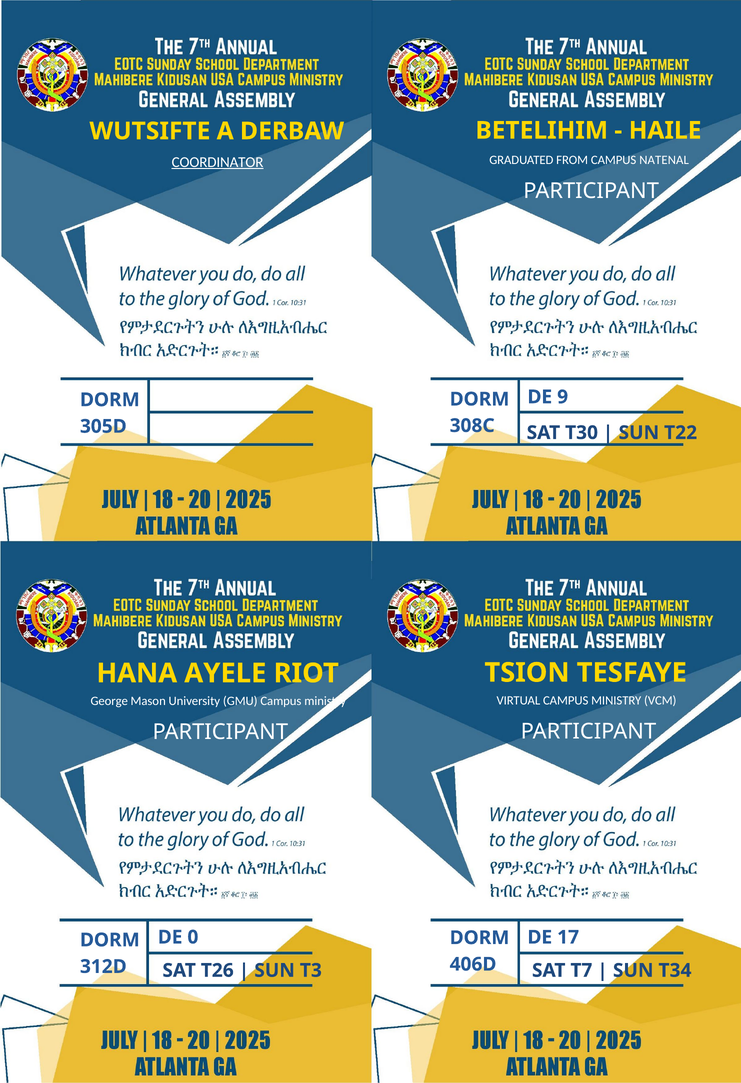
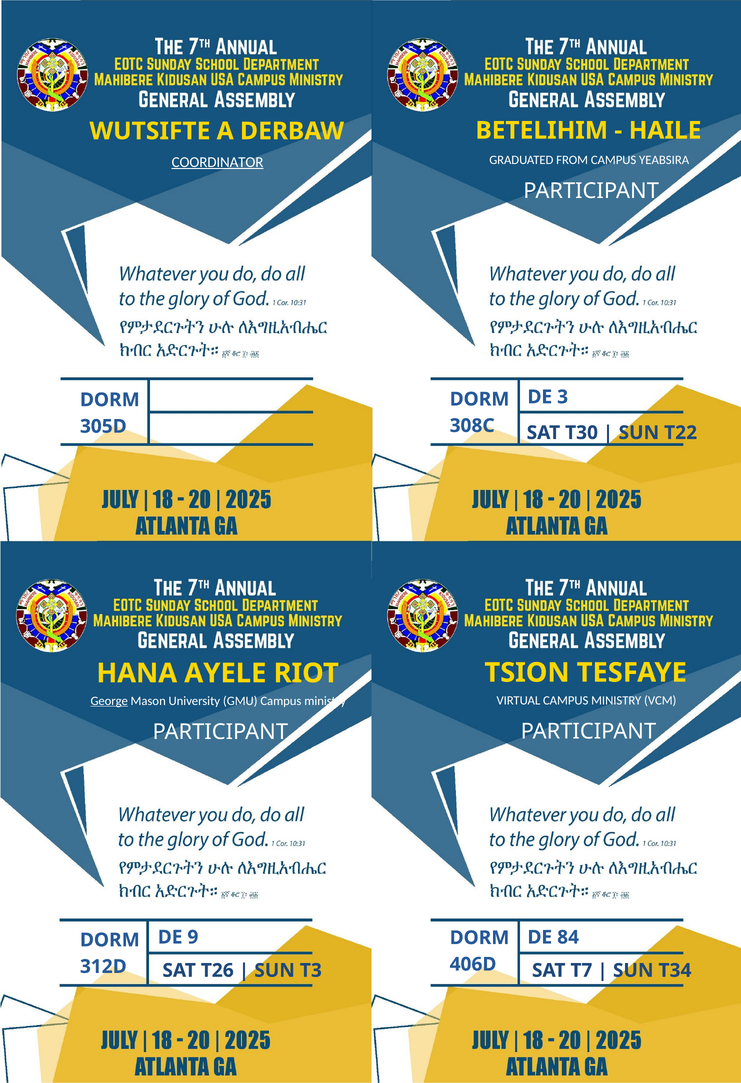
NATENAL: NATENAL -> YEABSIRA
9: 9 -> 3
George underline: none -> present
0: 0 -> 9
17: 17 -> 84
